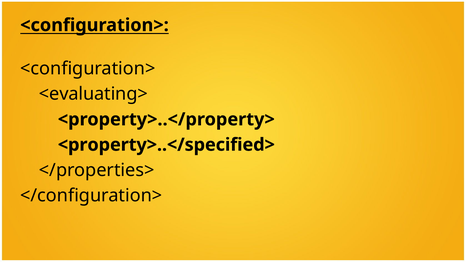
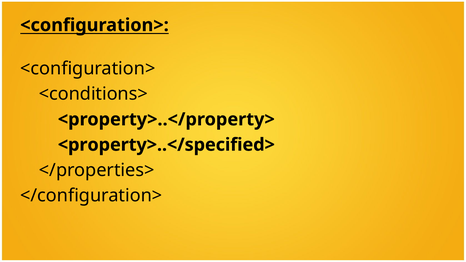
<evaluating>: <evaluating> -> <conditions>
